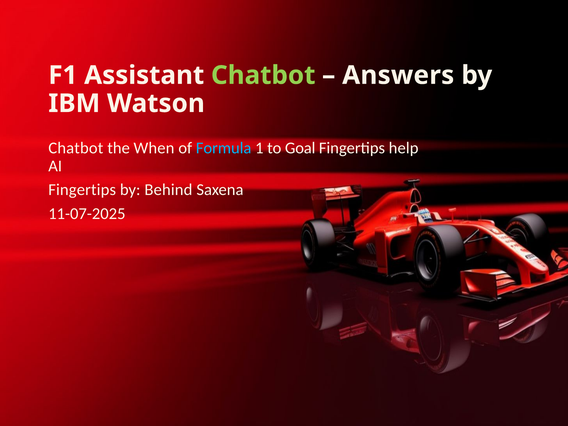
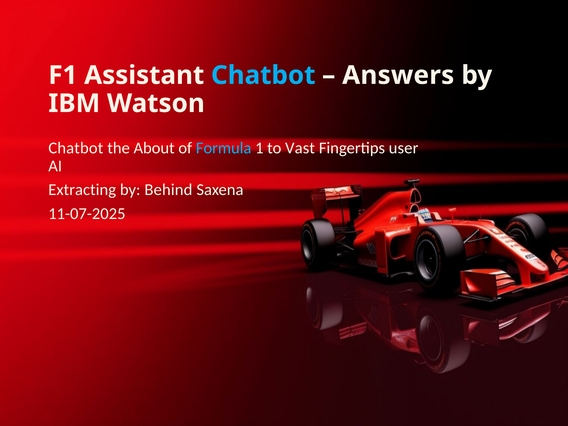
Chatbot at (263, 75) colour: light green -> light blue
When: When -> About
Goal: Goal -> Vast
help: help -> user
Fingertips at (82, 190): Fingertips -> Extracting
